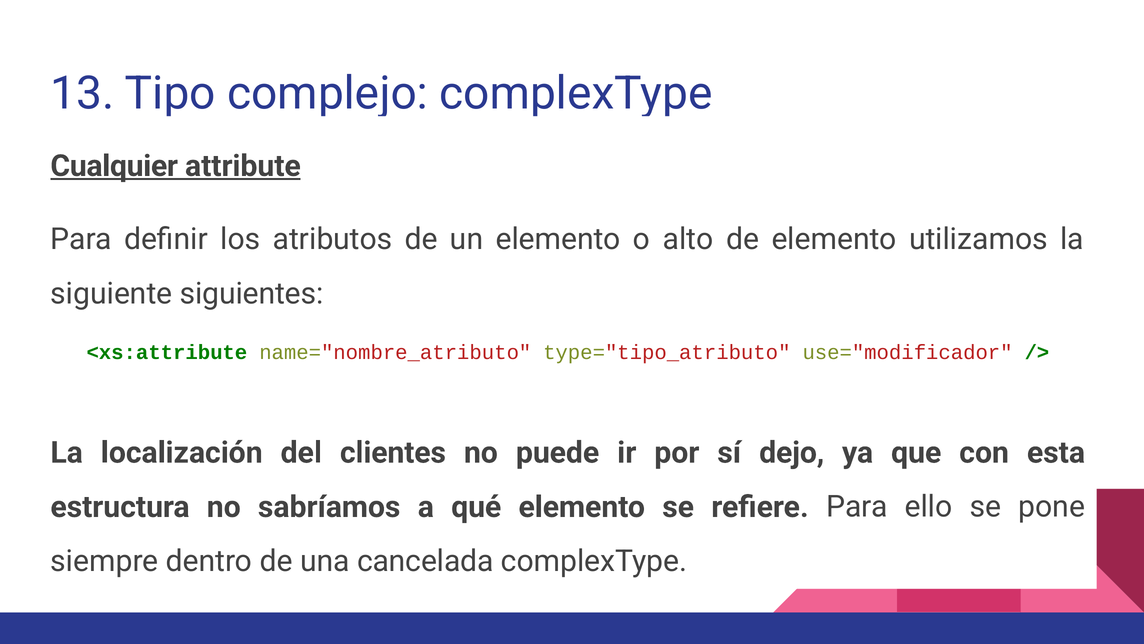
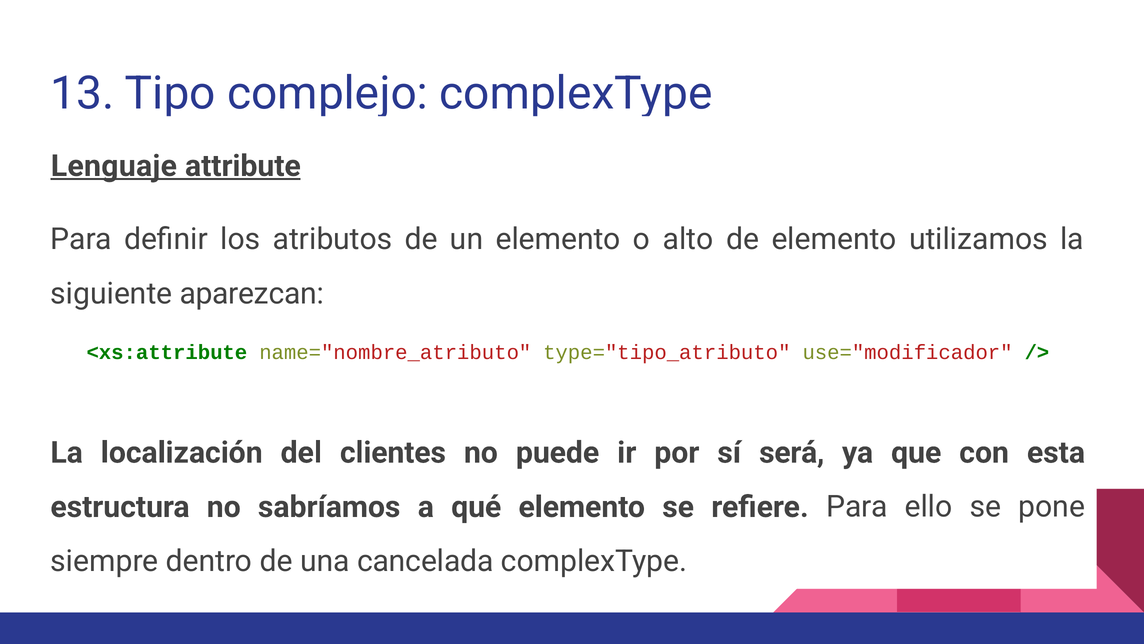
Cualquier: Cualquier -> Lenguaje
siguientes: siguientes -> aparezcan
dejo: dejo -> será
